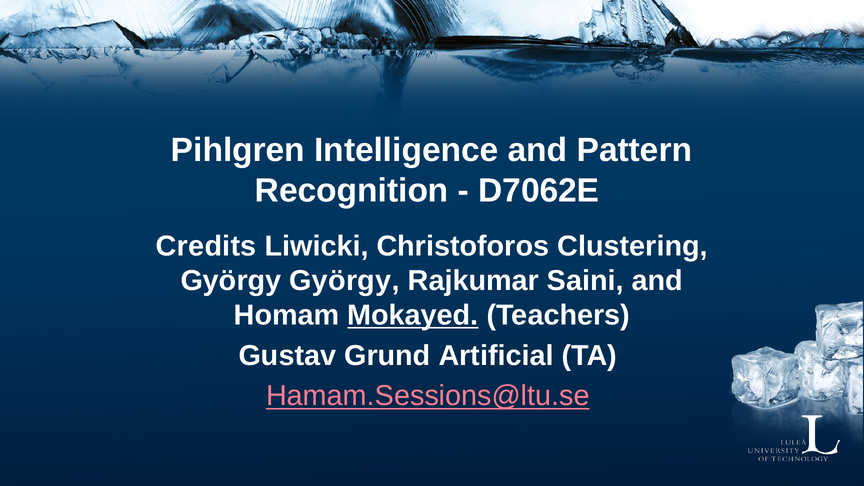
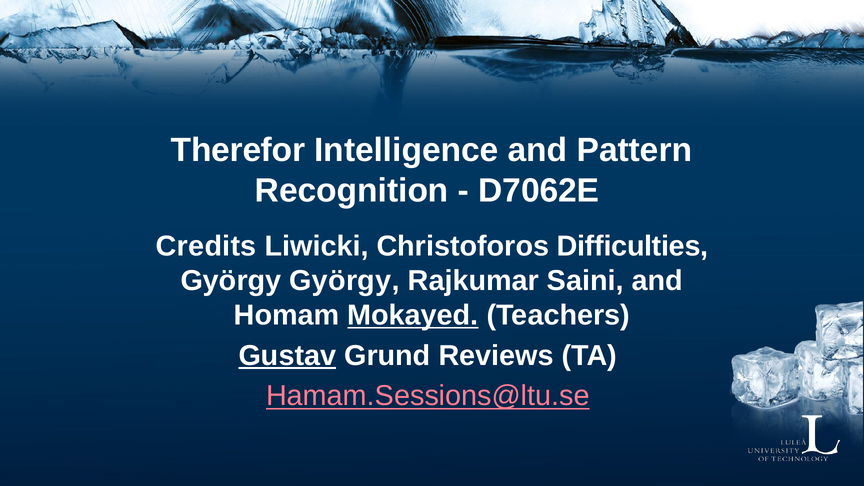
Pihlgren: Pihlgren -> Therefor
Clustering: Clustering -> Difficulties
Gustav underline: none -> present
Artificial: Artificial -> Reviews
